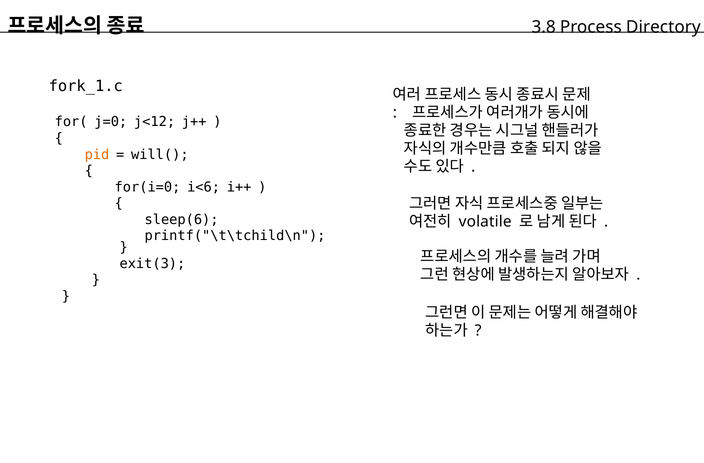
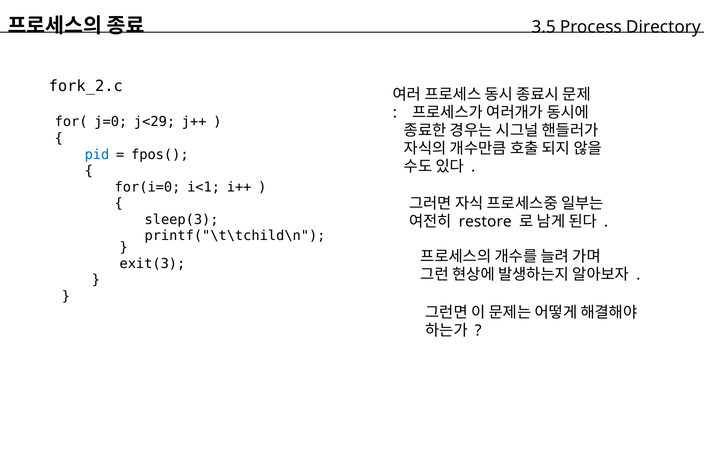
3.8: 3.8 -> 3.5
fork_1.c: fork_1.c -> fork_2.c
j<12: j<12 -> j<29
pid colour: orange -> blue
will(: will( -> fpos(
i<6: i<6 -> i<1
sleep(6: sleep(6 -> sleep(3
volatile: volatile -> restore
